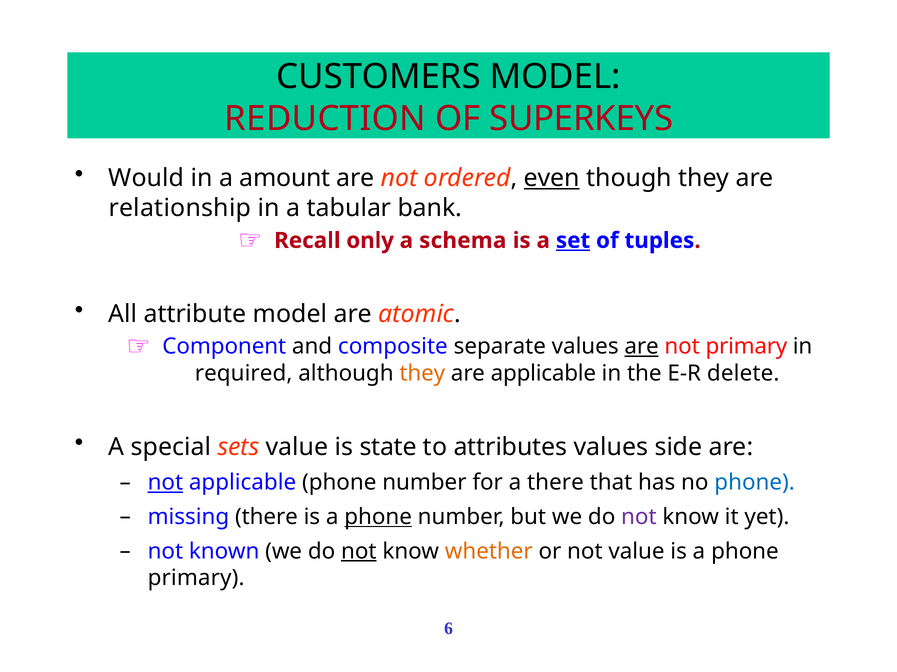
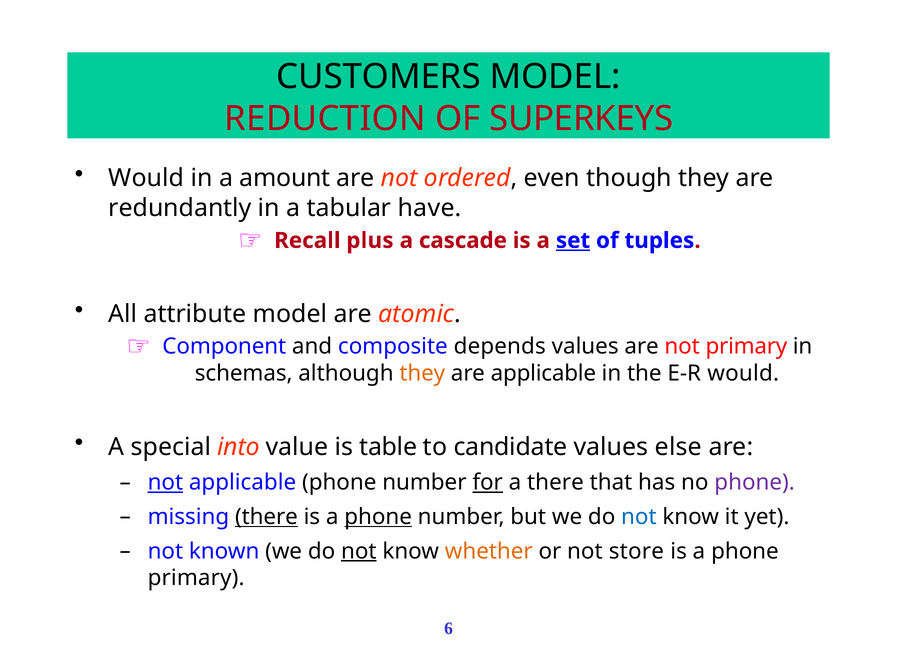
even underline: present -> none
relationship: relationship -> redundantly
bank: bank -> have
only: only -> plus
schema: schema -> cascade
separate: separate -> depends
are at (642, 347) underline: present -> none
required: required -> schemas
E-R delete: delete -> would
sets: sets -> into
state: state -> table
attributes: attributes -> candidate
side: side -> else
for underline: none -> present
phone at (755, 483) colour: blue -> purple
there at (266, 517) underline: none -> present
not at (639, 517) colour: purple -> blue
not value: value -> store
